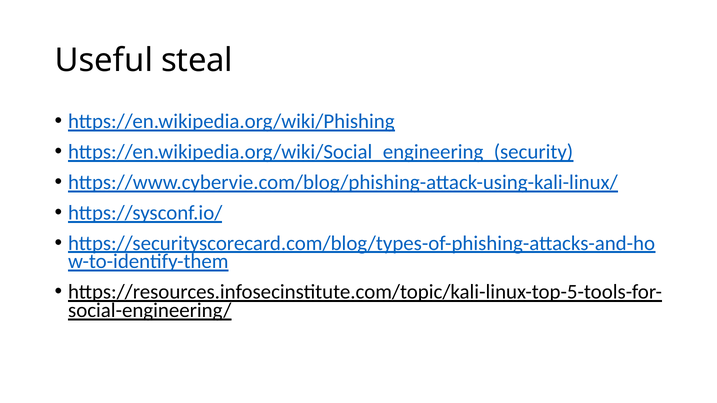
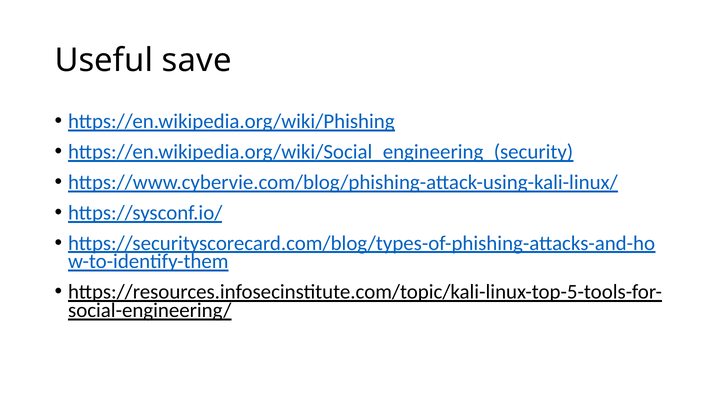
steal: steal -> save
